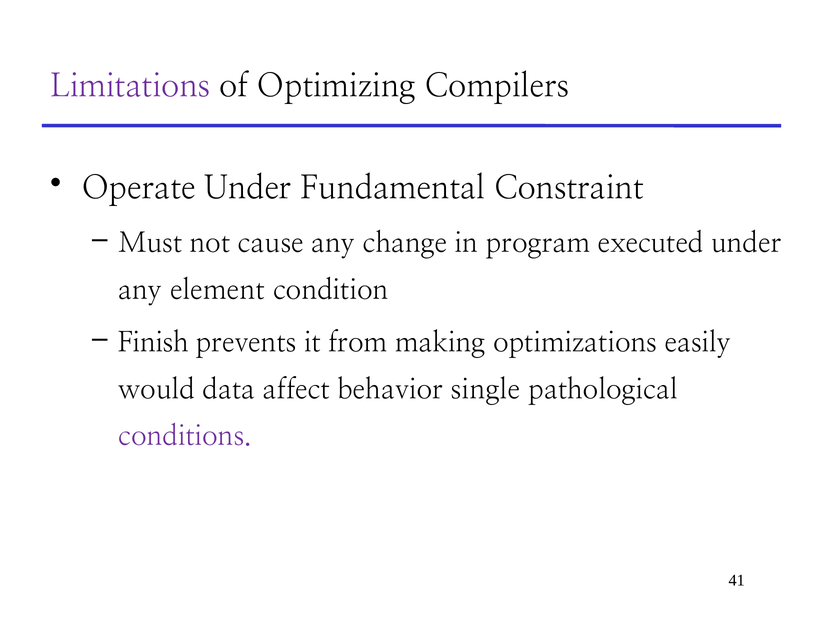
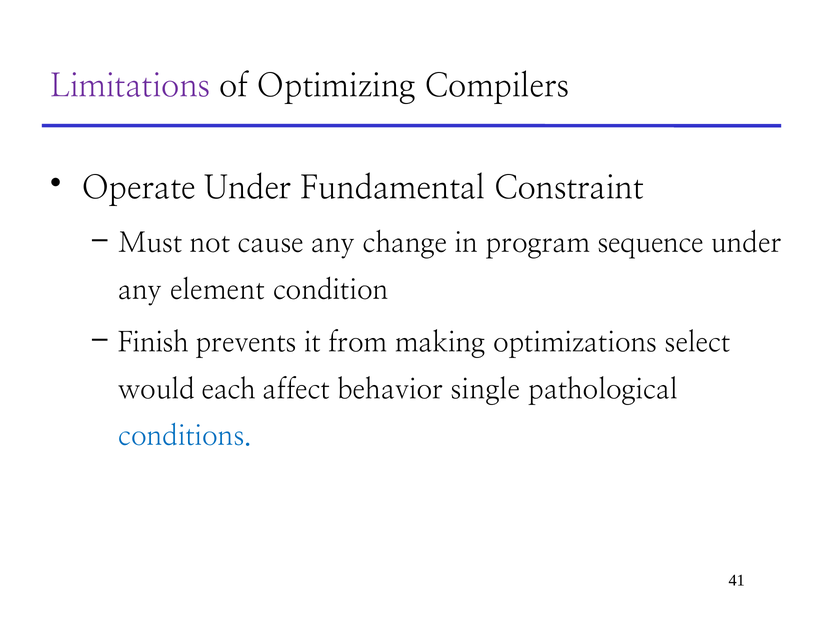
executed: executed -> sequence
easily: easily -> select
data: data -> each
conditions colour: purple -> blue
